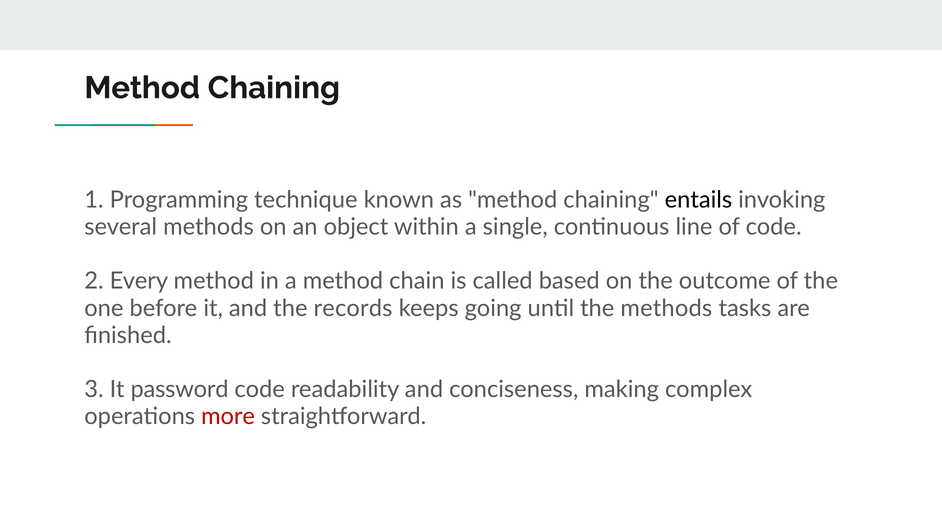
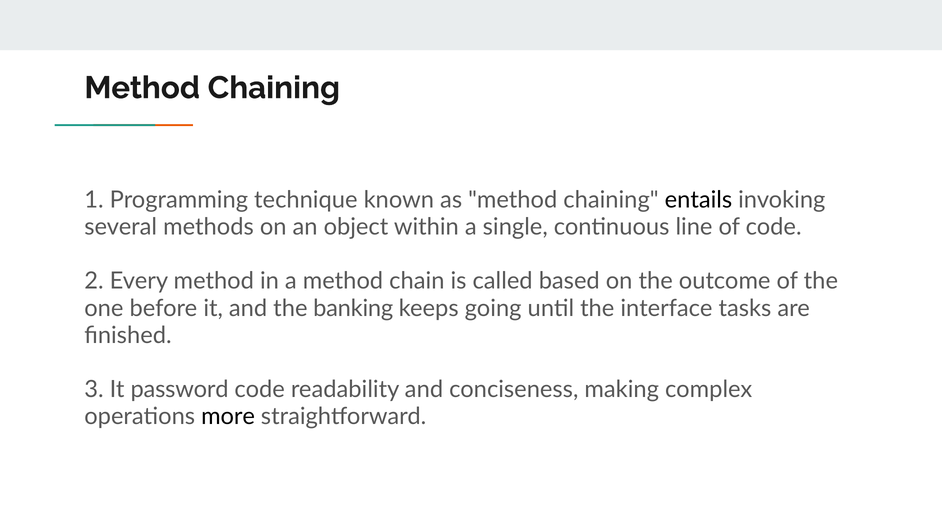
records: records -> banking
the methods: methods -> interface
more colour: red -> black
